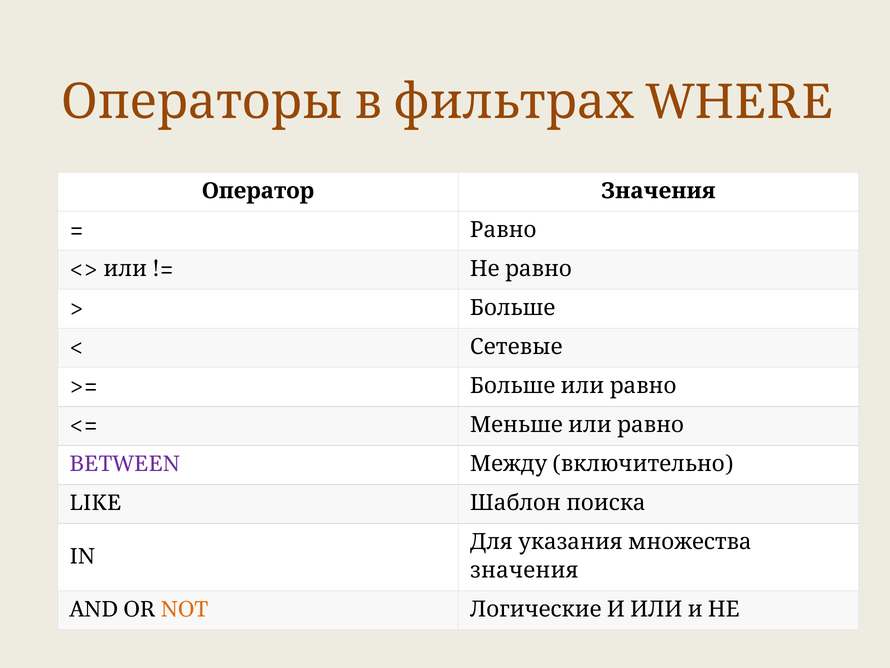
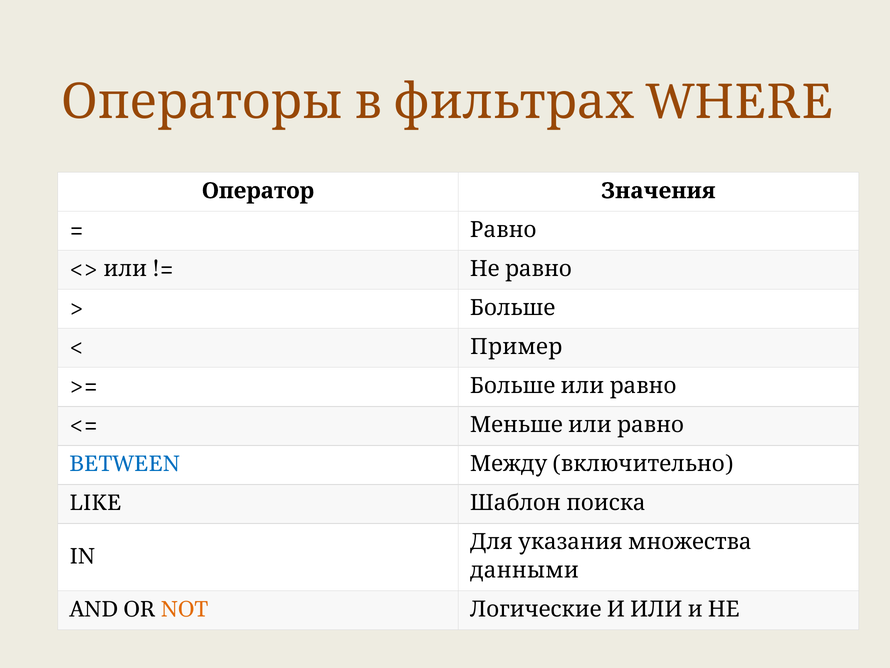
Сетевые: Сетевые -> Пример
BETWEEN colour: purple -> blue
значения at (524, 570): значения -> данными
